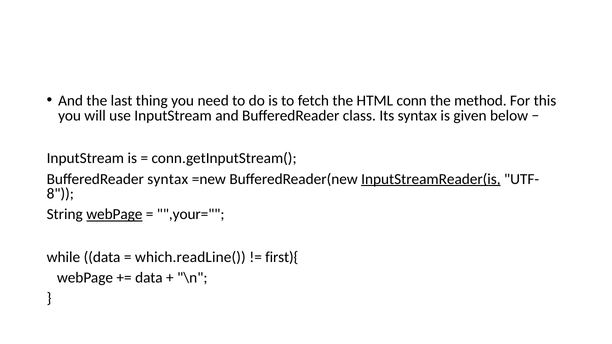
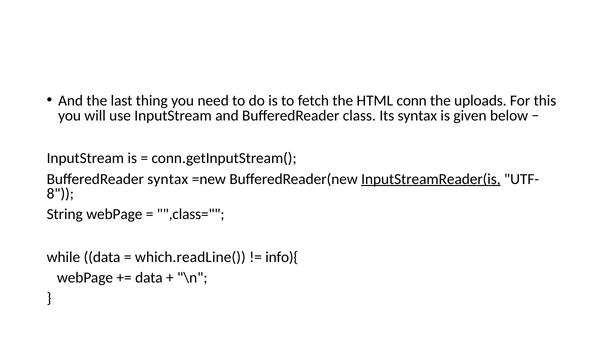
method: method -> uploads
webPage at (114, 215) underline: present -> none
,your=: ,your= -> ,class=
first){: first){ -> info){
